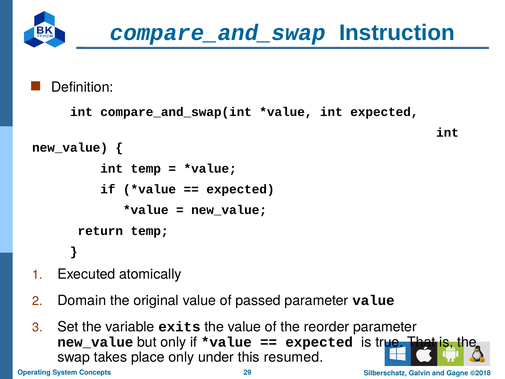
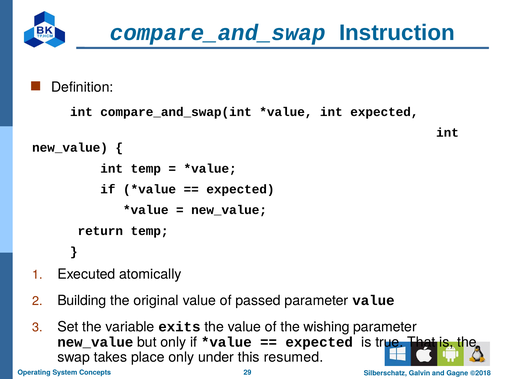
Domain: Domain -> Building
reorder: reorder -> wishing
